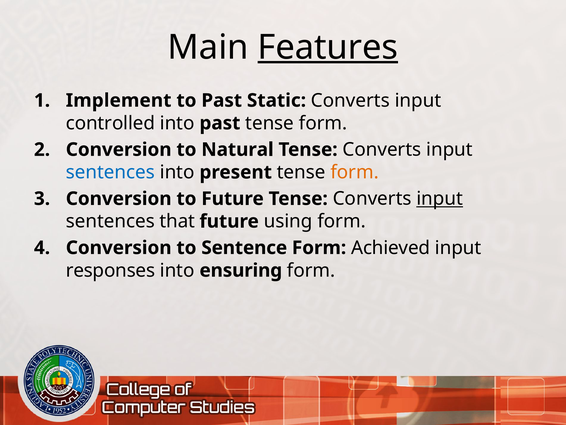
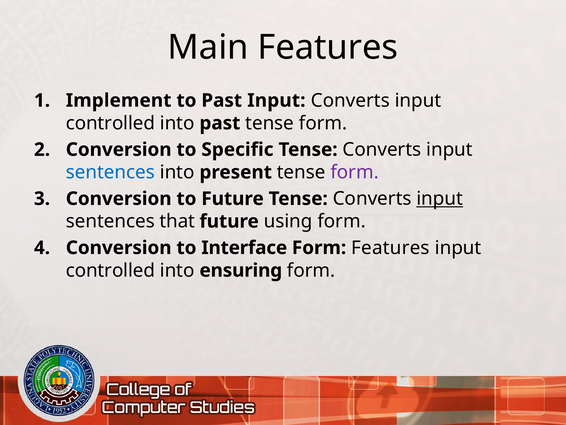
Features at (328, 47) underline: present -> none
Past Static: Static -> Input
Natural: Natural -> Specific
form at (355, 172) colour: orange -> purple
Sentence: Sentence -> Interface
Form Achieved: Achieved -> Features
responses at (110, 270): responses -> controlled
